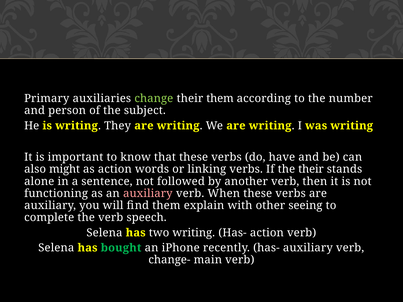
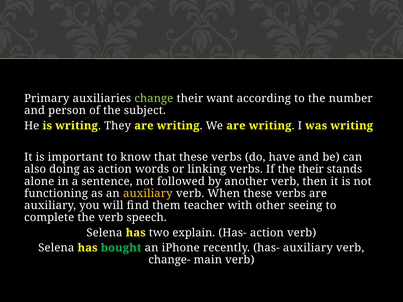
their them: them -> want
might: might -> doing
auxiliary at (148, 194) colour: pink -> yellow
explain: explain -> teacher
two writing: writing -> explain
